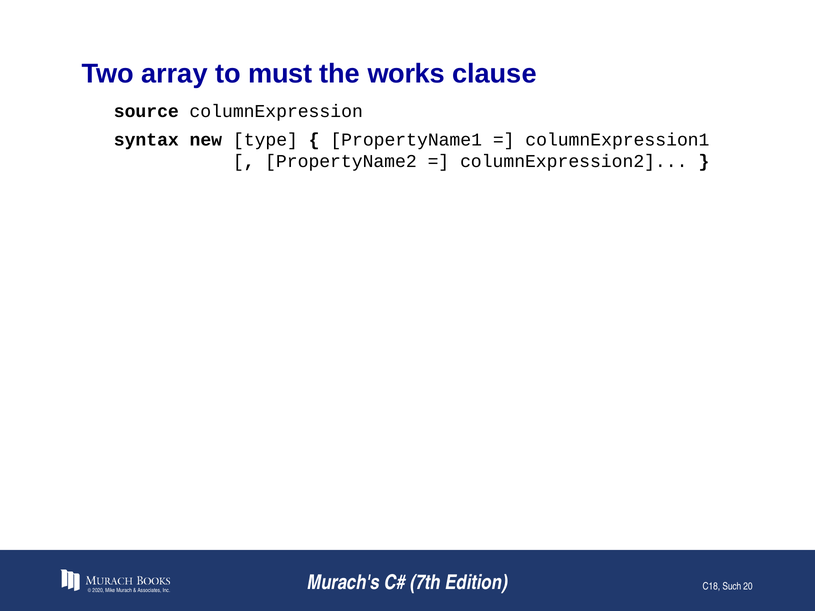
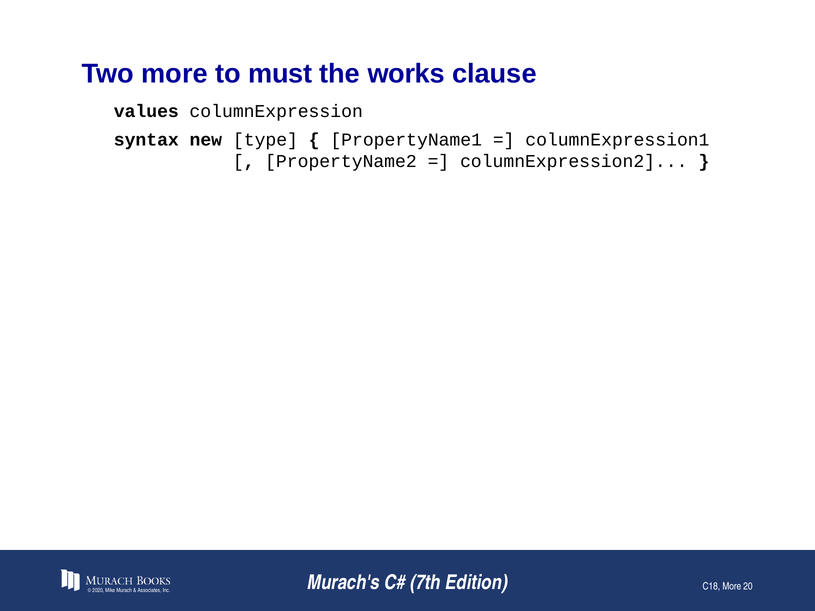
Two array: array -> more
source: source -> values
C18 Such: Such -> More
